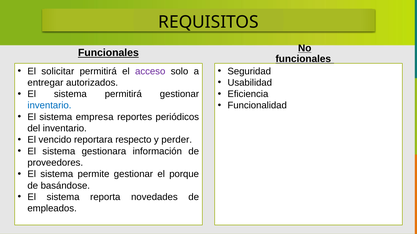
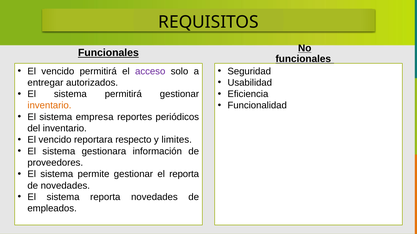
solicitar at (58, 71): solicitar -> vencido
inventario at (49, 106) colour: blue -> orange
perder: perder -> limites
el porque: porque -> reporta
de basándose: basándose -> novedades
